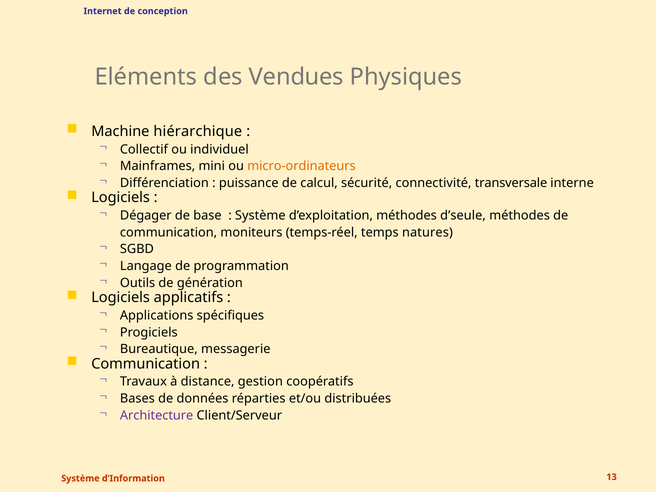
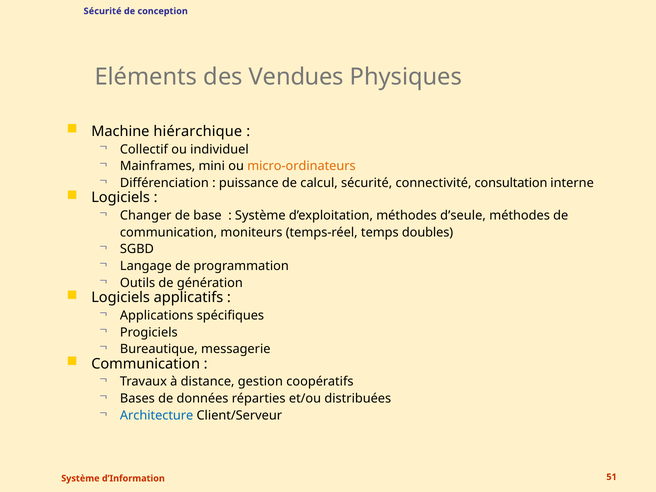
Internet at (103, 11): Internet -> Sécurité
transversale: transversale -> consultation
Dégager: Dégager -> Changer
natures: natures -> doubles
Architecture colour: purple -> blue
13: 13 -> 51
